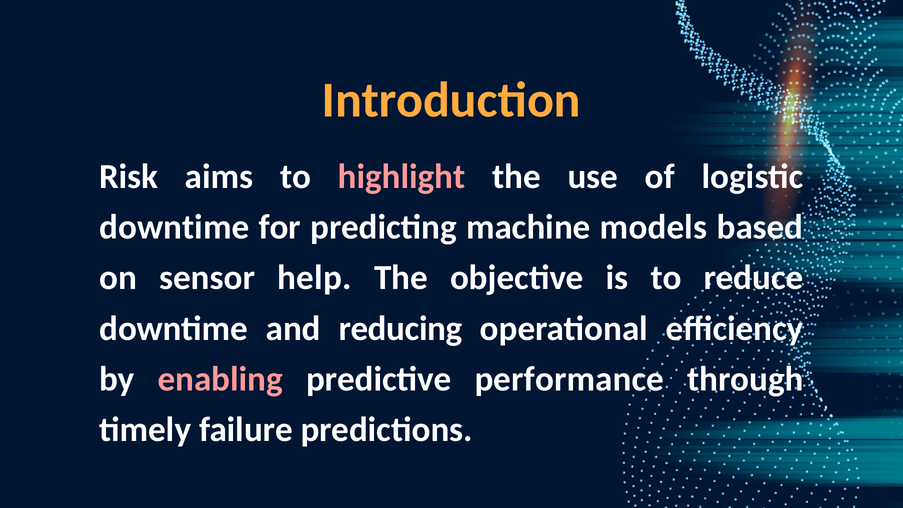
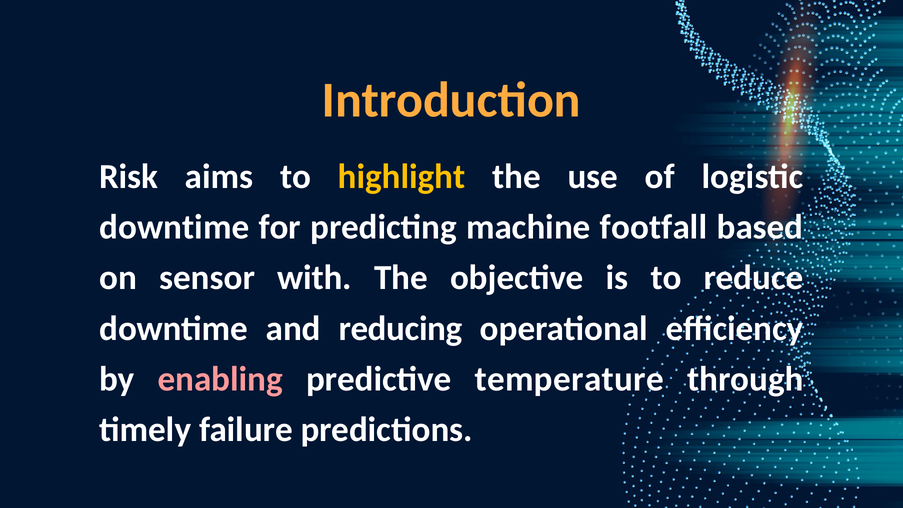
highlight colour: pink -> yellow
models: models -> footfall
help: help -> with
performance: performance -> temperature
